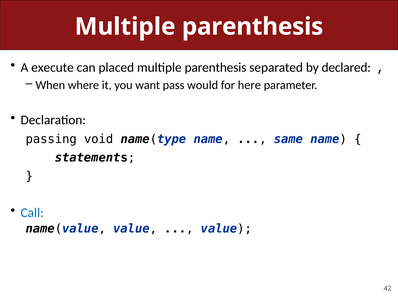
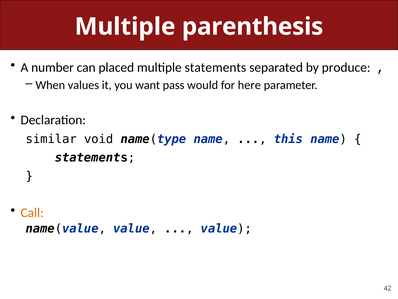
execute: execute -> number
parenthesis at (216, 67): parenthesis -> statements
declared: declared -> produce
where: where -> values
passing: passing -> similar
same: same -> this
Call colour: blue -> orange
